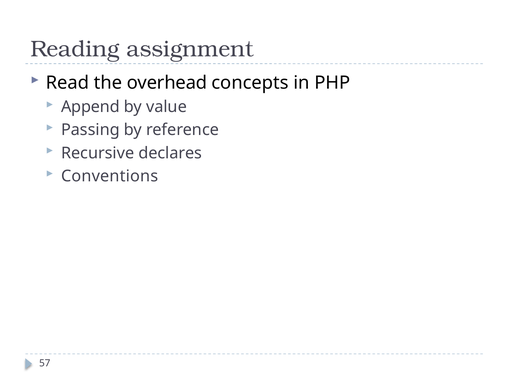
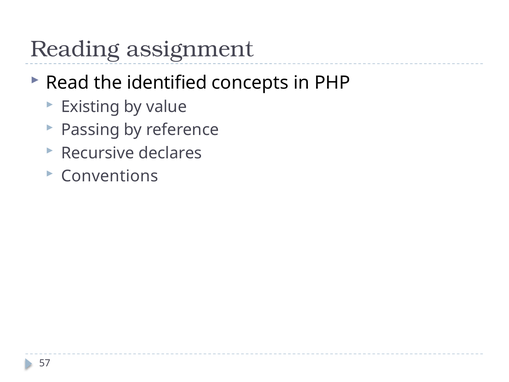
overhead: overhead -> identified
Append: Append -> Existing
